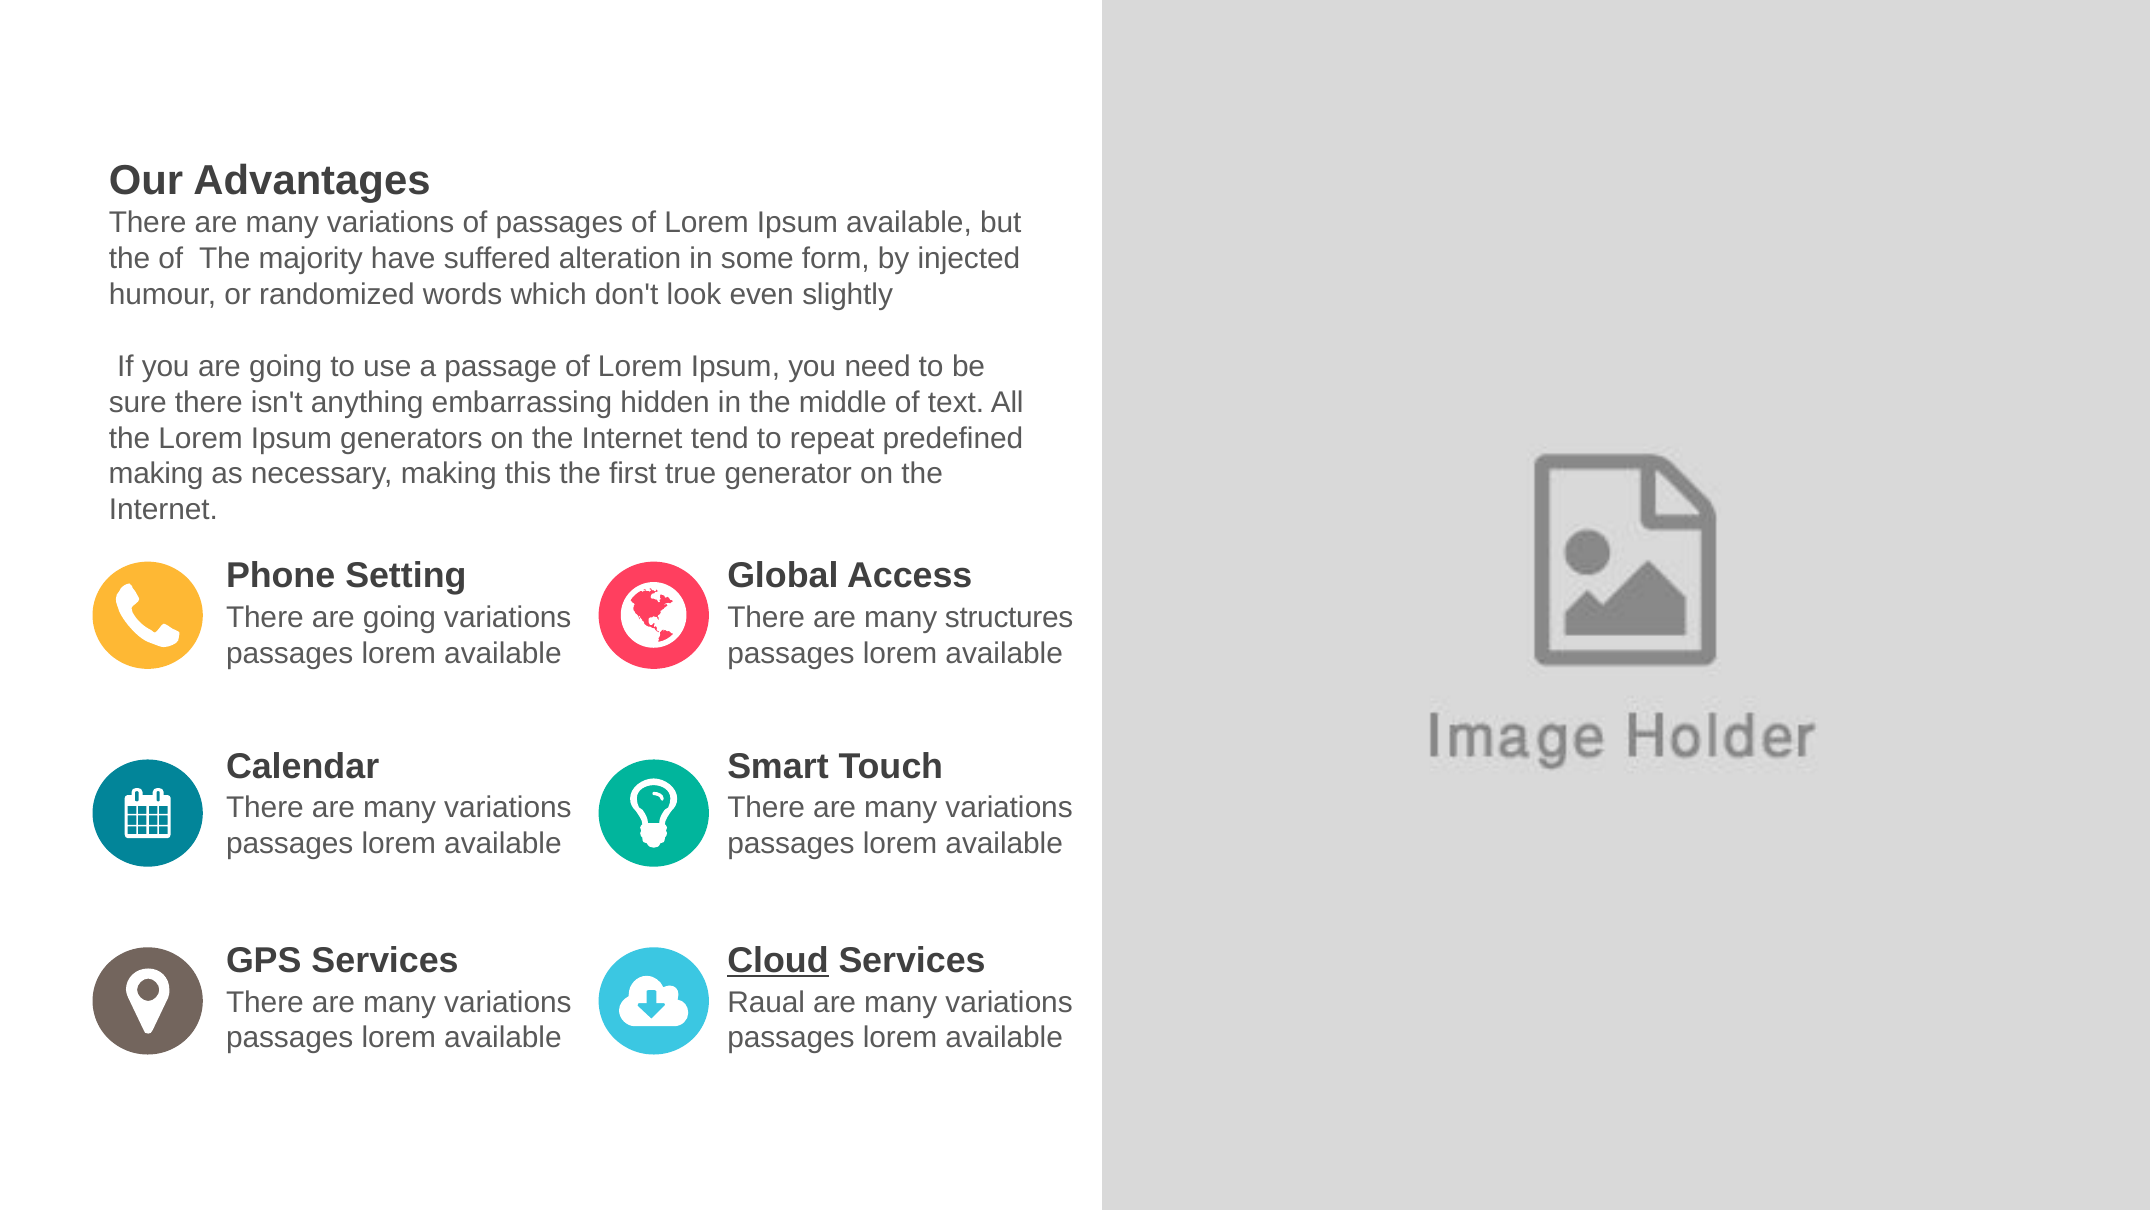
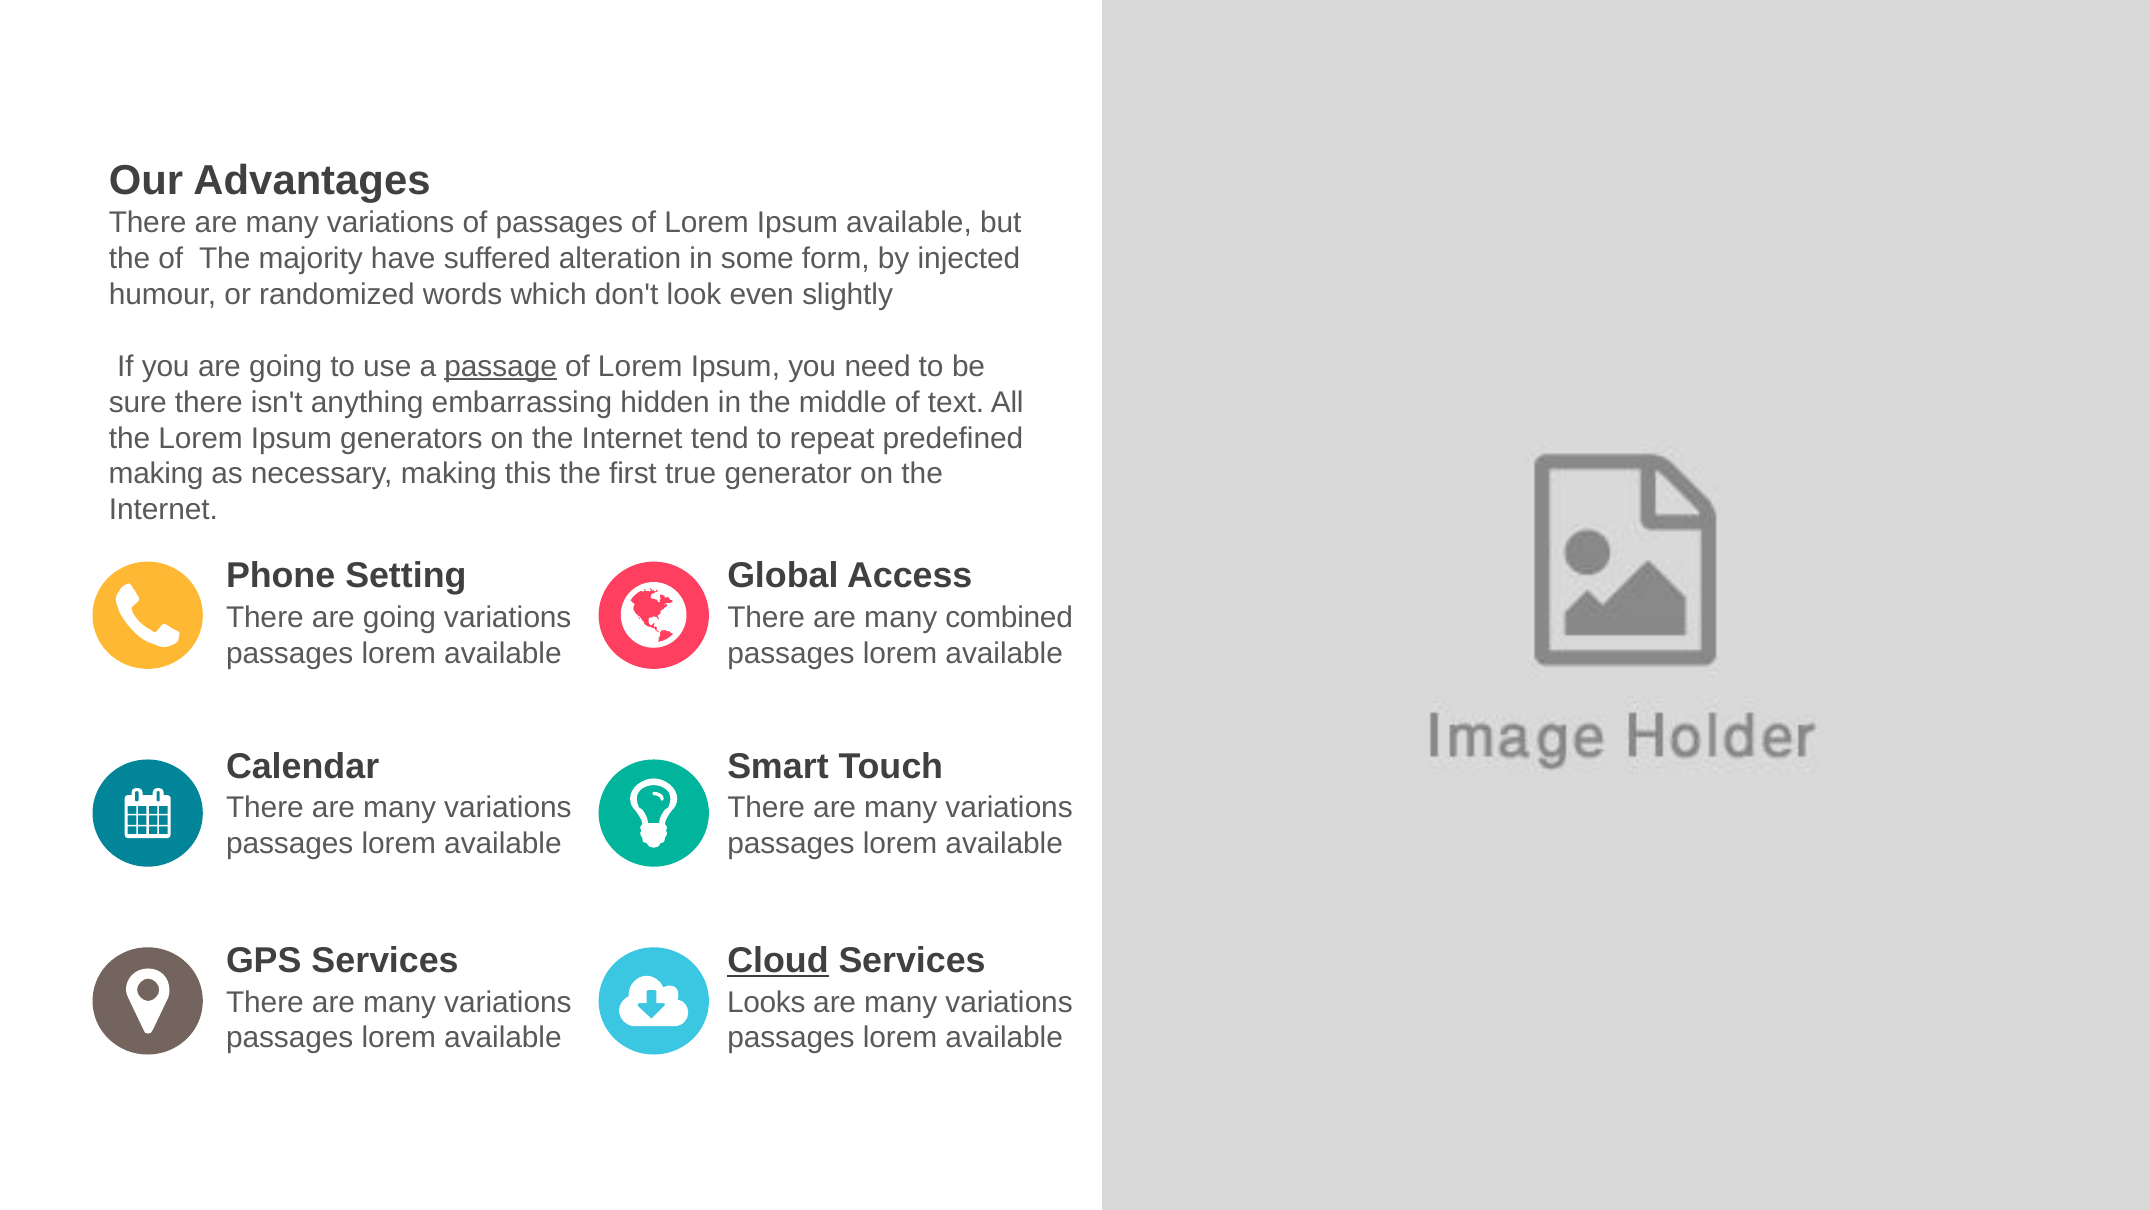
passage underline: none -> present
structures: structures -> combined
Raual: Raual -> Looks
